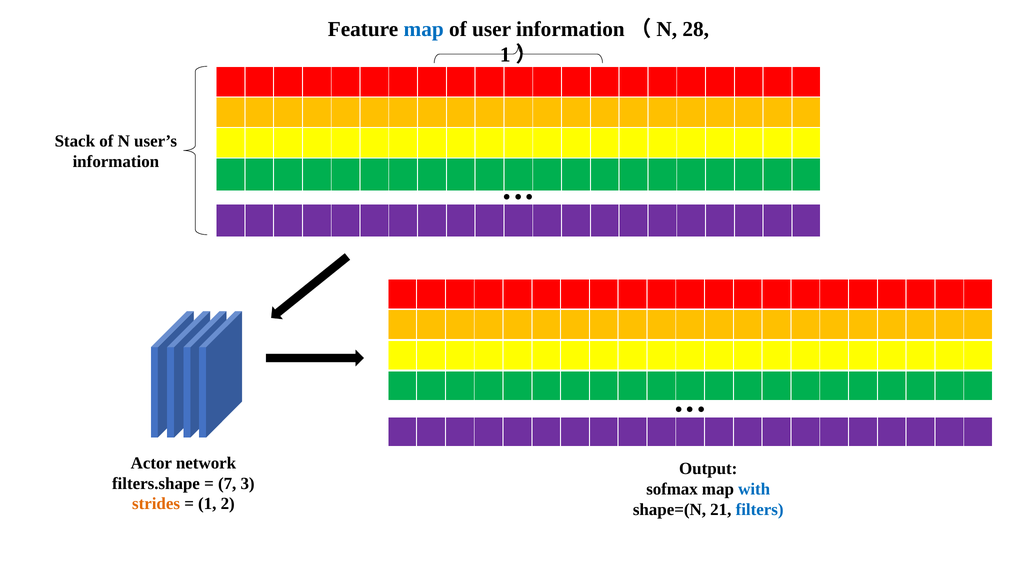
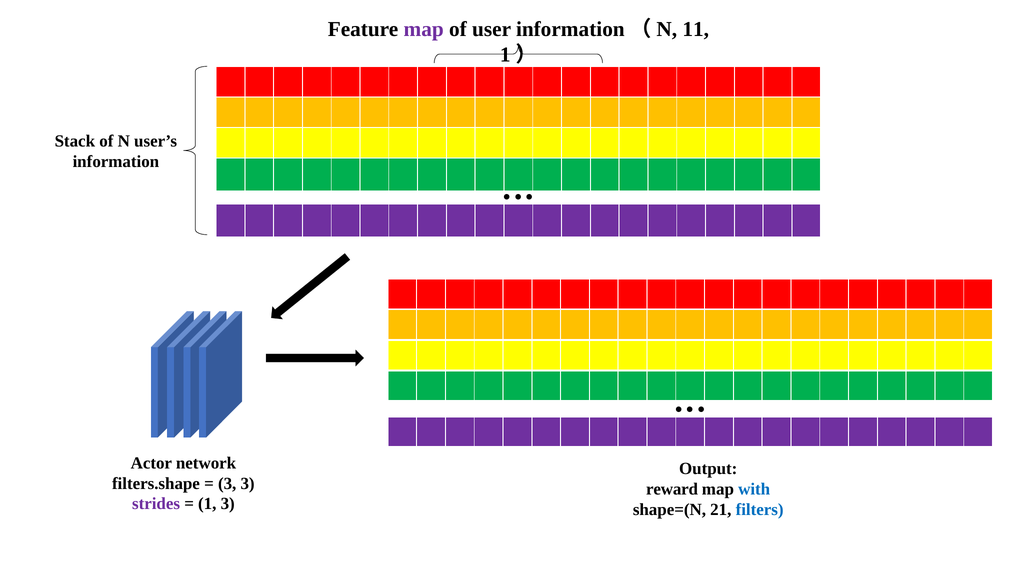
map at (424, 29) colour: blue -> purple
28: 28 -> 11
7 at (227, 483): 7 -> 3
sofmax: sofmax -> reward
strides colour: orange -> purple
1 2: 2 -> 3
